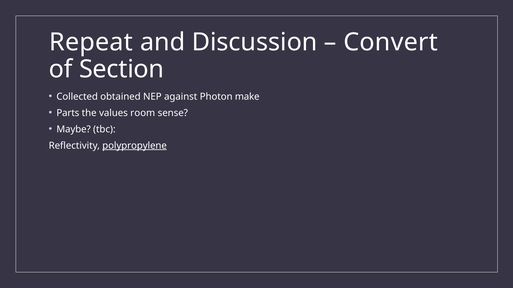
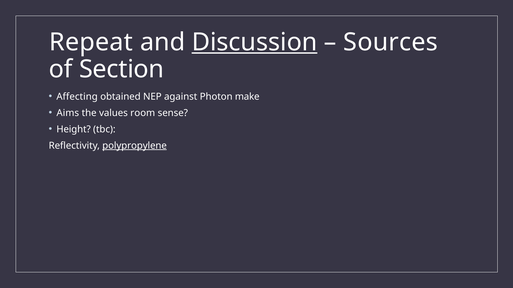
Discussion underline: none -> present
Convert: Convert -> Sources
Collected: Collected -> Affecting
Parts: Parts -> Aims
Maybe: Maybe -> Height
